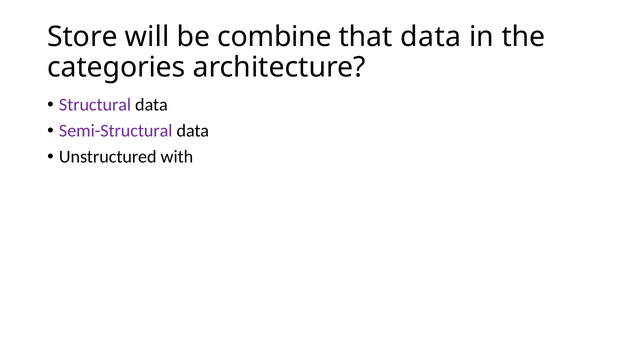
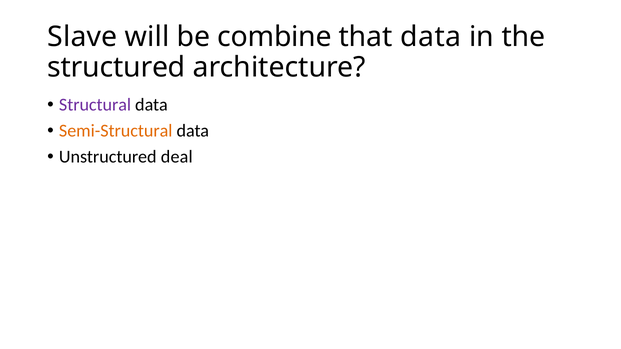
Store: Store -> Slave
categories: categories -> structured
Semi-Structural colour: purple -> orange
with: with -> deal
